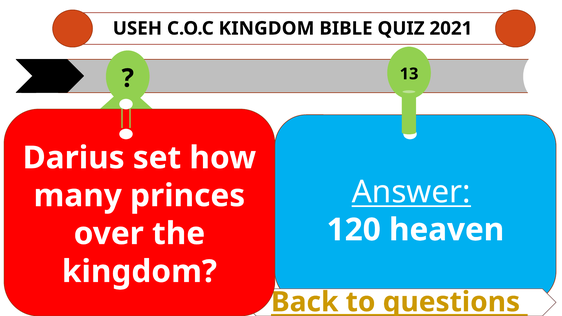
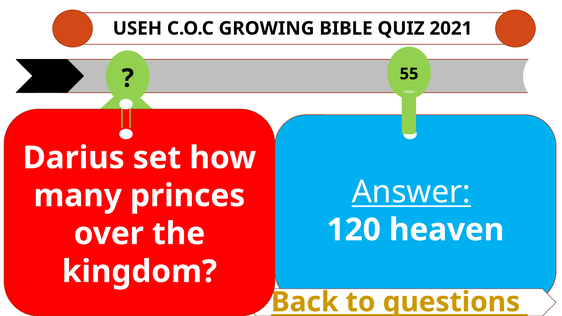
C.O.C KINGDOM: KINGDOM -> GROWING
13: 13 -> 55
